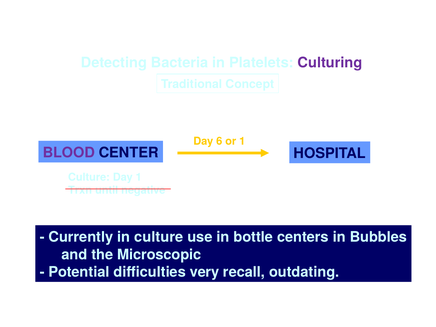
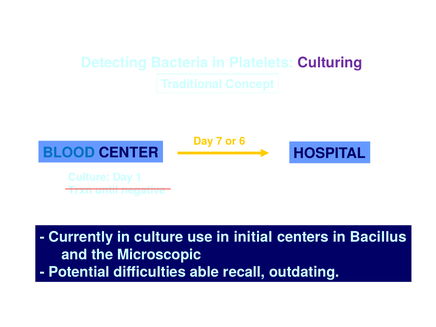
6: 6 -> 7
or 1: 1 -> 6
BLOOD colour: purple -> blue
bottle: bottle -> initial
Bubbles: Bubbles -> Bacillus
very: very -> able
